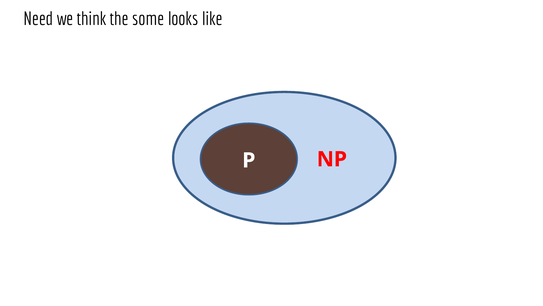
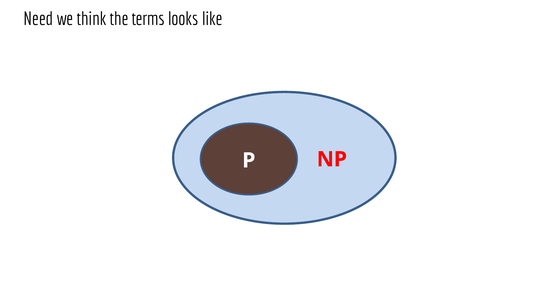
some: some -> terms
